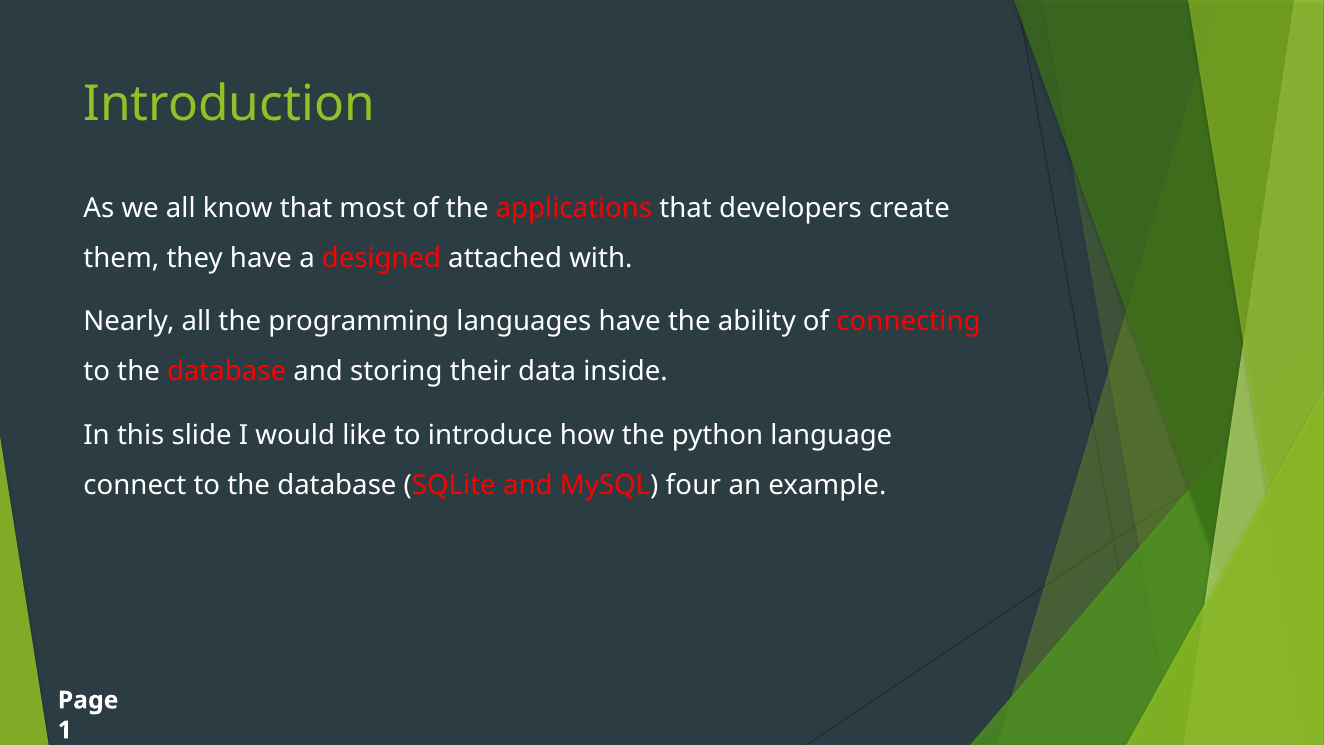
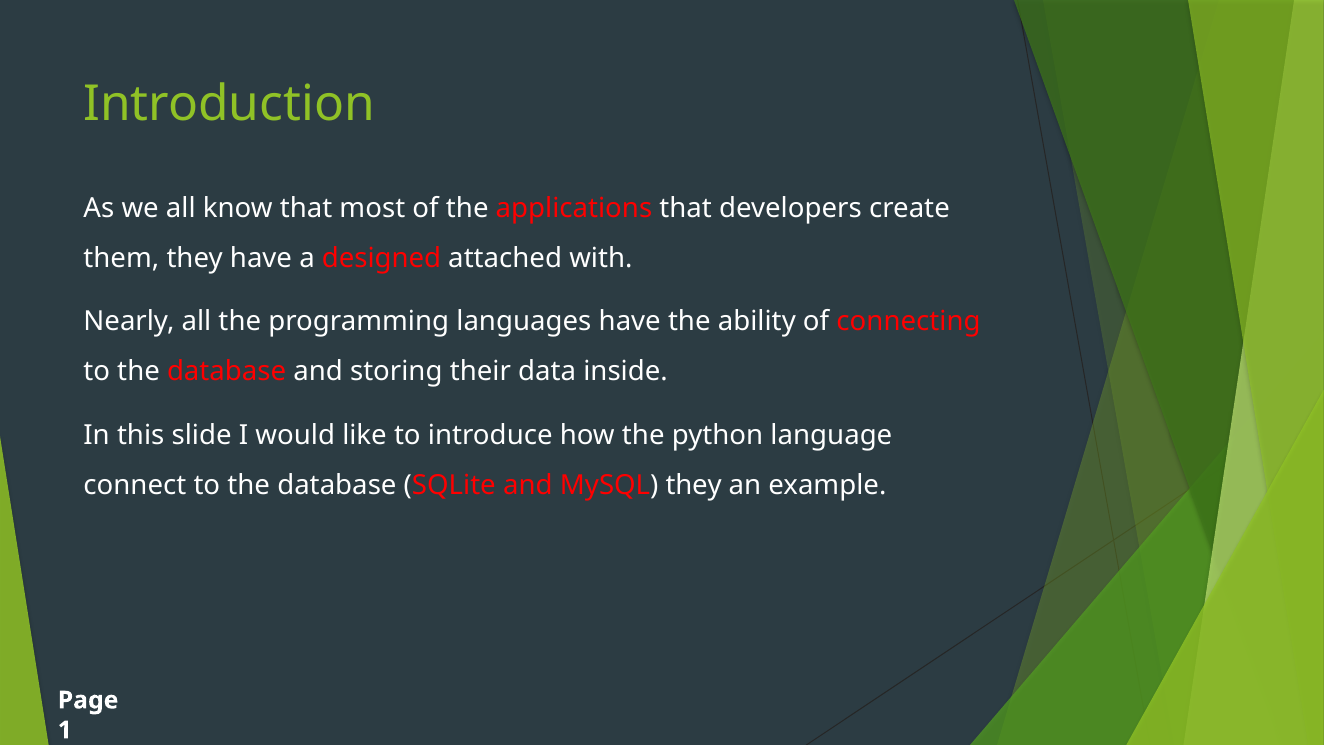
MySQL four: four -> they
